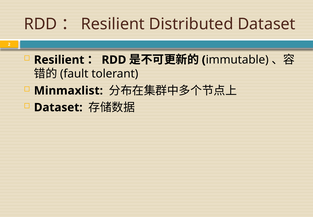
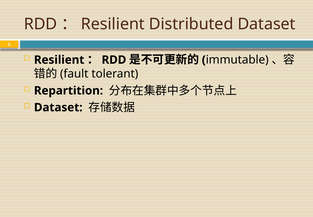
Minmaxlist: Minmaxlist -> Repartition
